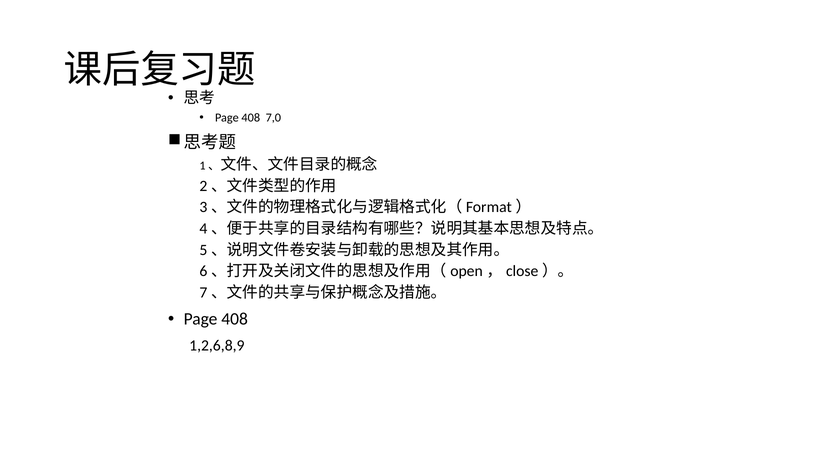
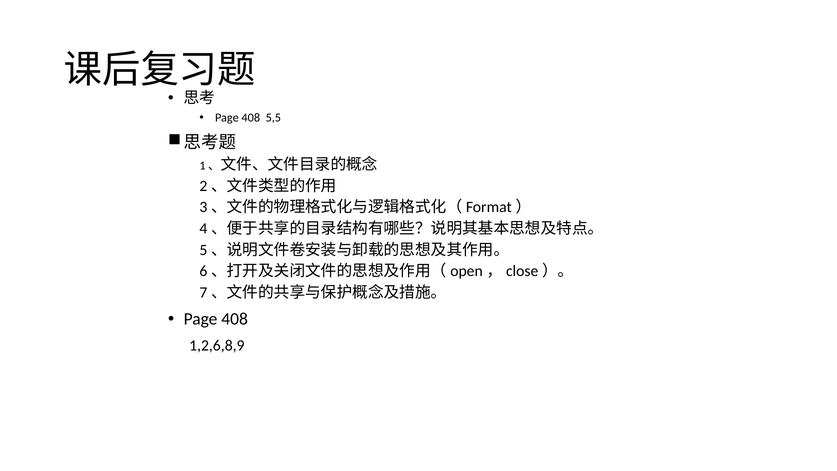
7,0: 7,0 -> 5,5
